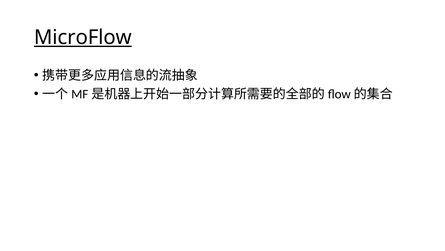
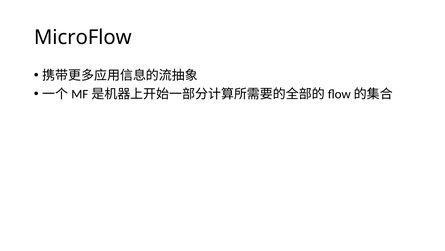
MicroFlow underline: present -> none
